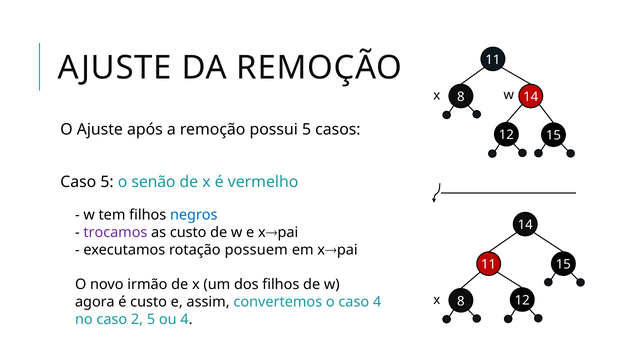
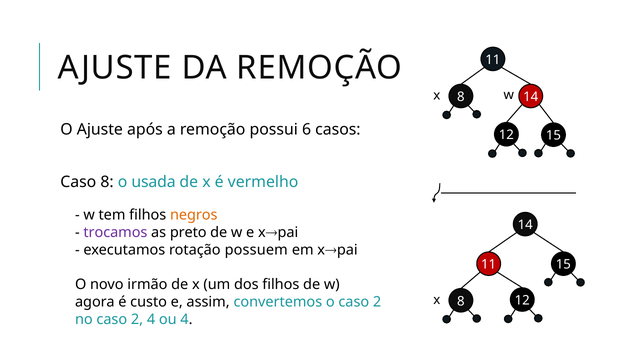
possui 5: 5 -> 6
Caso 5: 5 -> 8
senão: senão -> usada
negros colour: blue -> orange
as custo: custo -> preto
o caso 4: 4 -> 2
2 5: 5 -> 4
